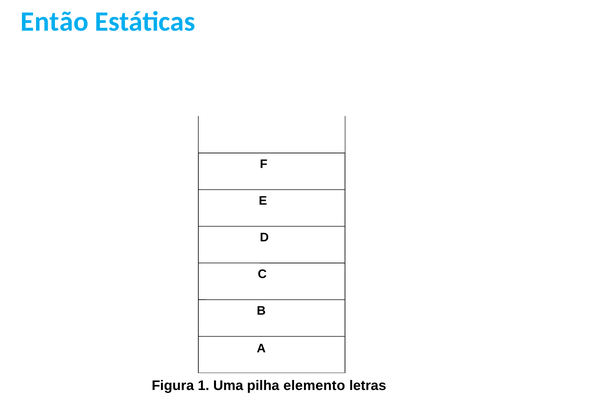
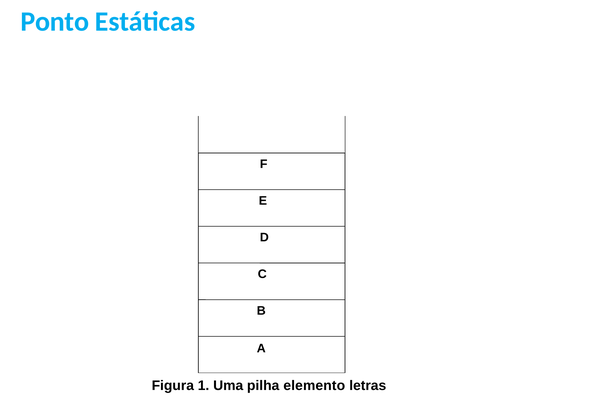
Então: Então -> Ponto
